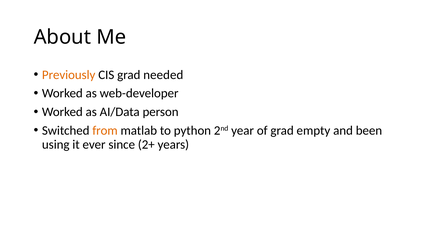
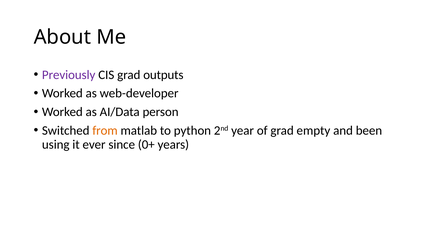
Previously colour: orange -> purple
needed: needed -> outputs
2+: 2+ -> 0+
